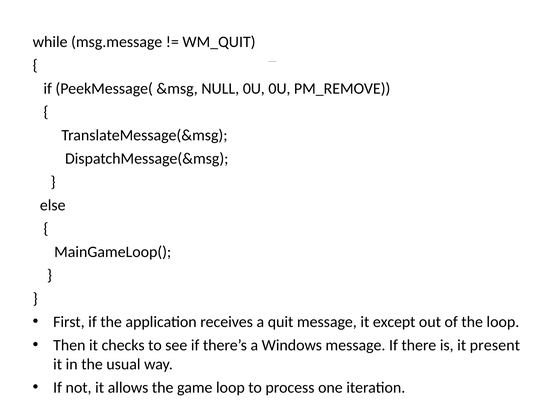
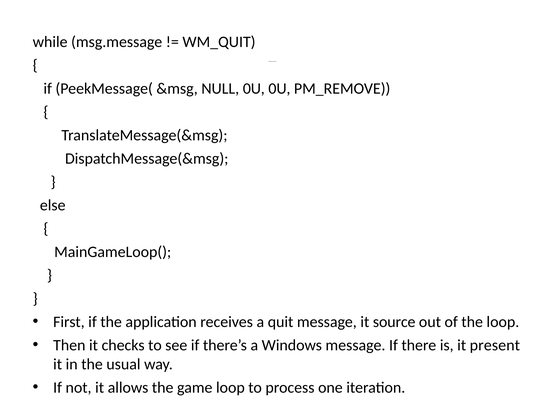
except: except -> source
